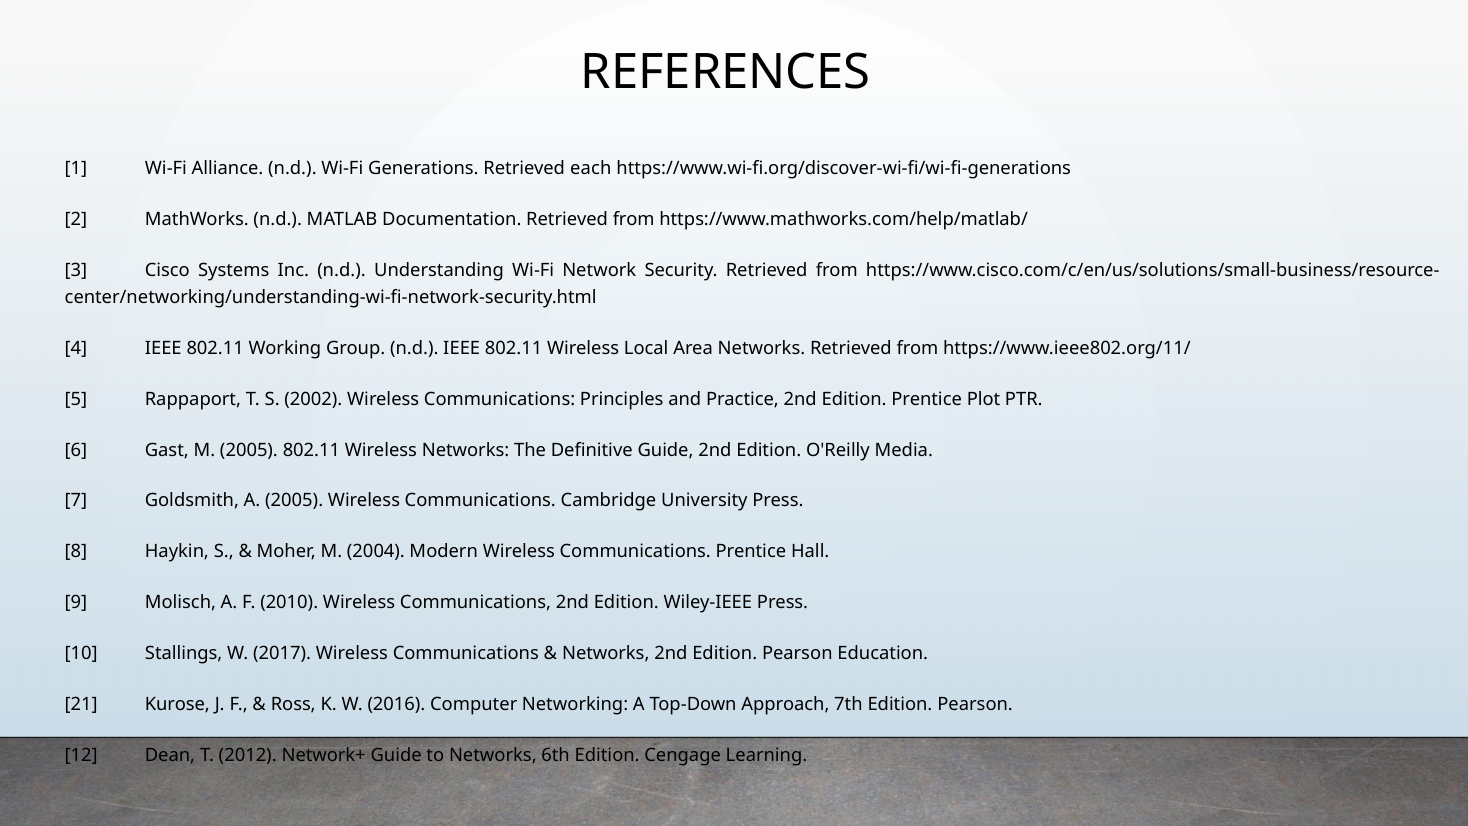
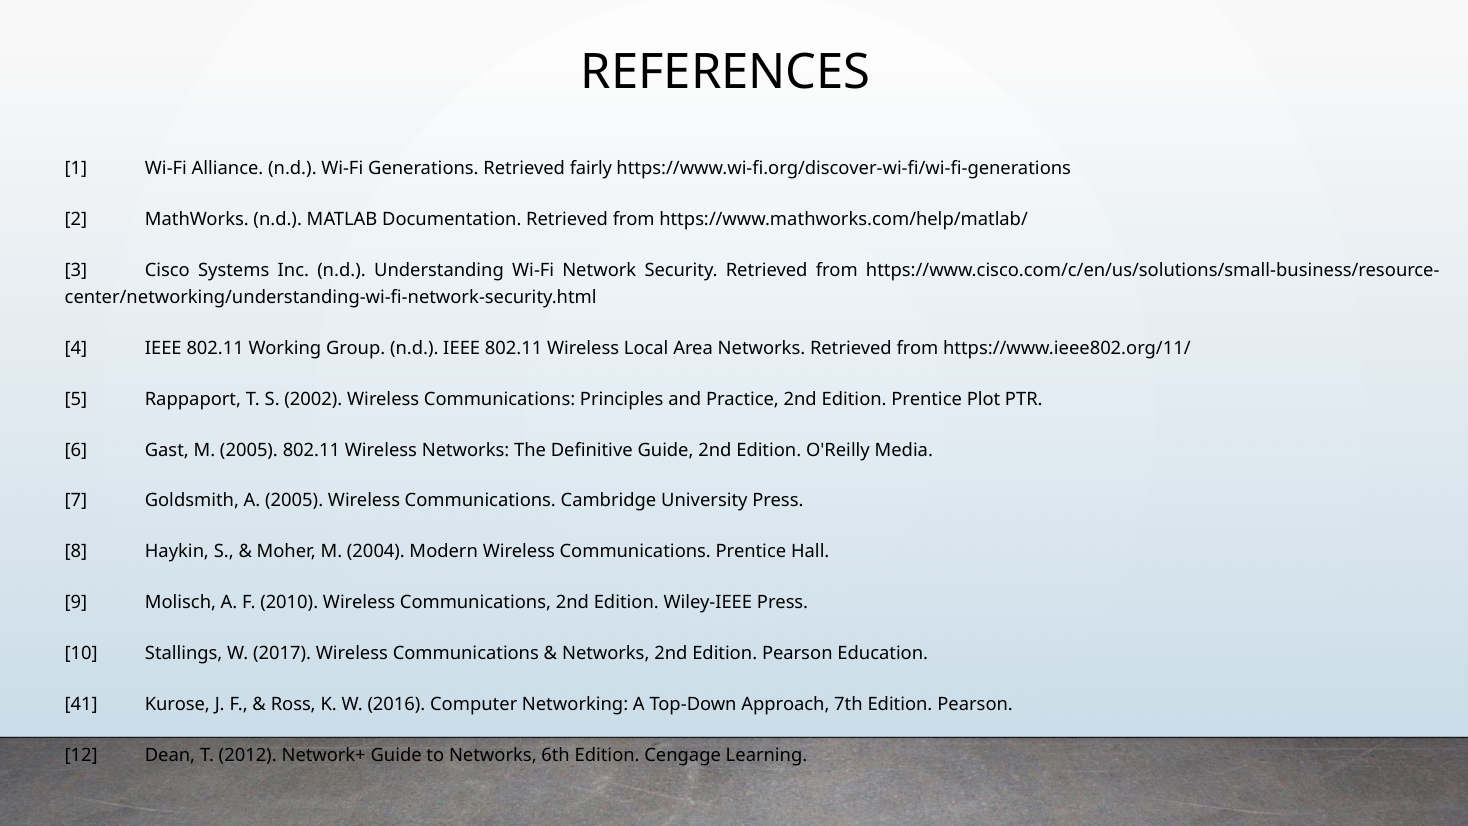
each: each -> fairly
21: 21 -> 41
